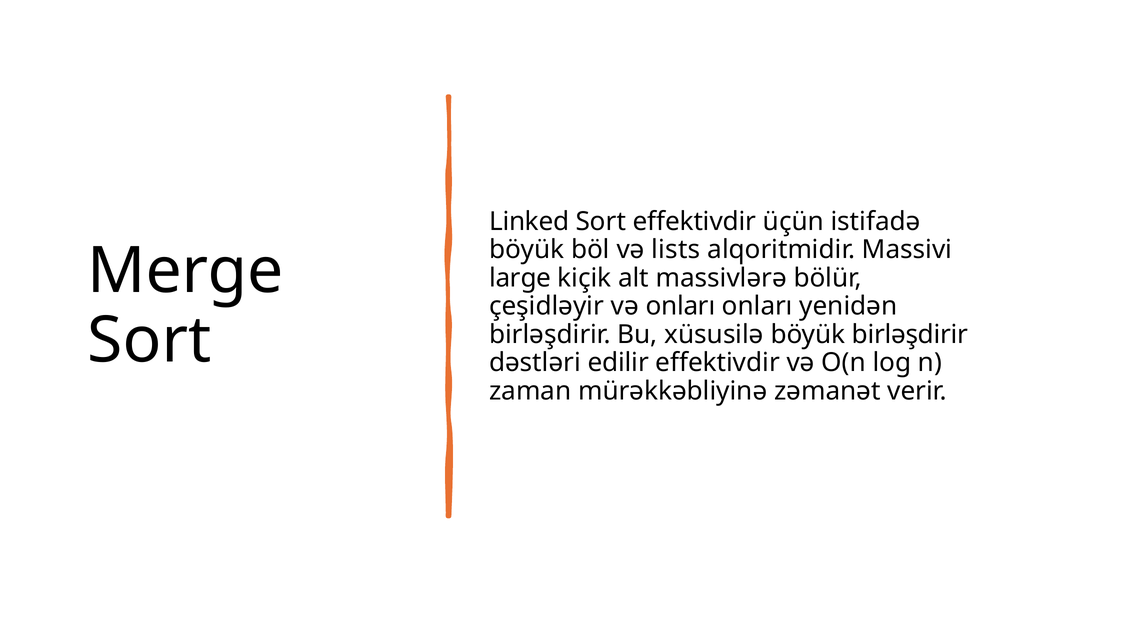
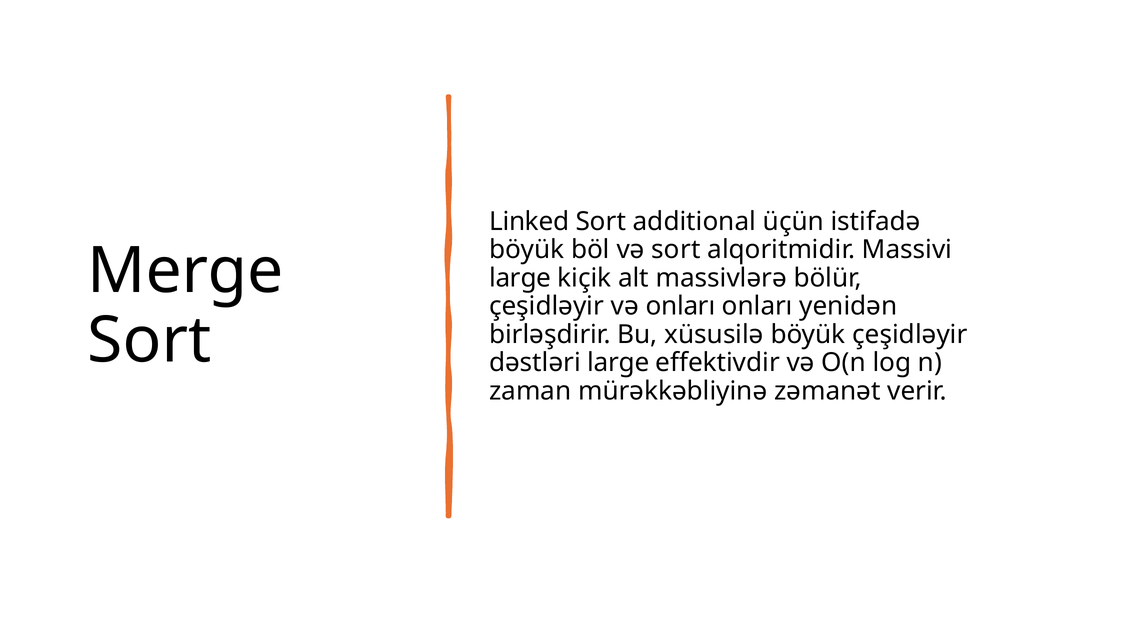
Sort effektivdir: effektivdir -> additional
və lists: lists -> sort
böyük birləşdirir: birləşdirir -> çeşidləyir
dəstləri edilir: edilir -> large
